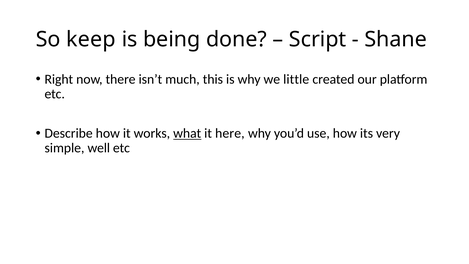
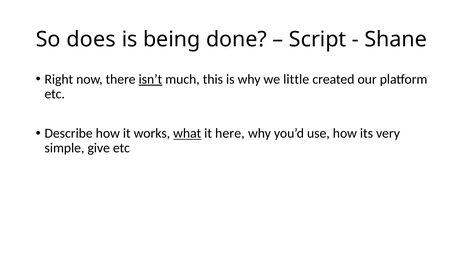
keep: keep -> does
isn’t underline: none -> present
well: well -> give
